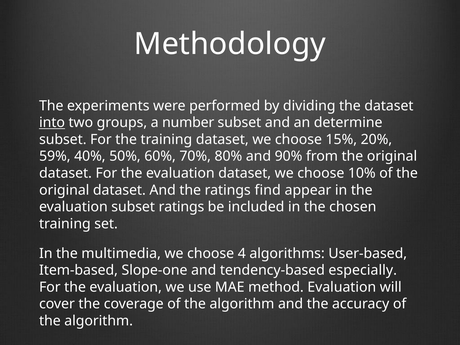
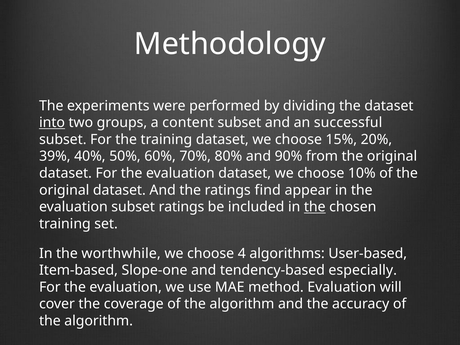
number: number -> content
determine: determine -> successful
59%: 59% -> 39%
the at (315, 207) underline: none -> present
multimedia: multimedia -> worthwhile
